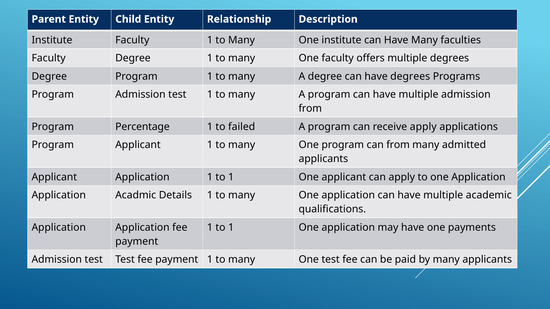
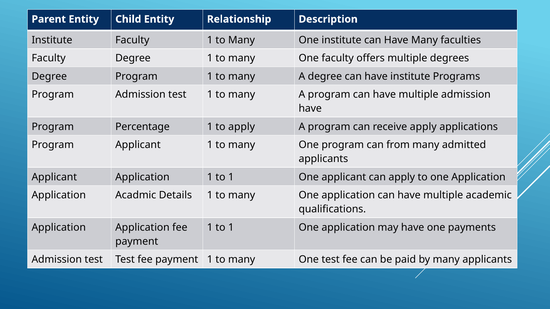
have degrees: degrees -> institute
from at (310, 109): from -> have
to failed: failed -> apply
